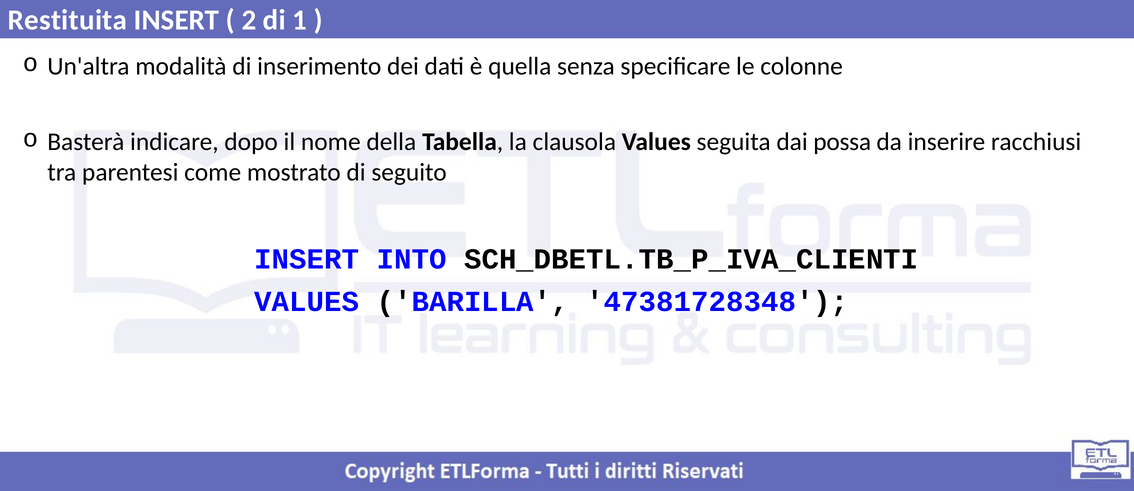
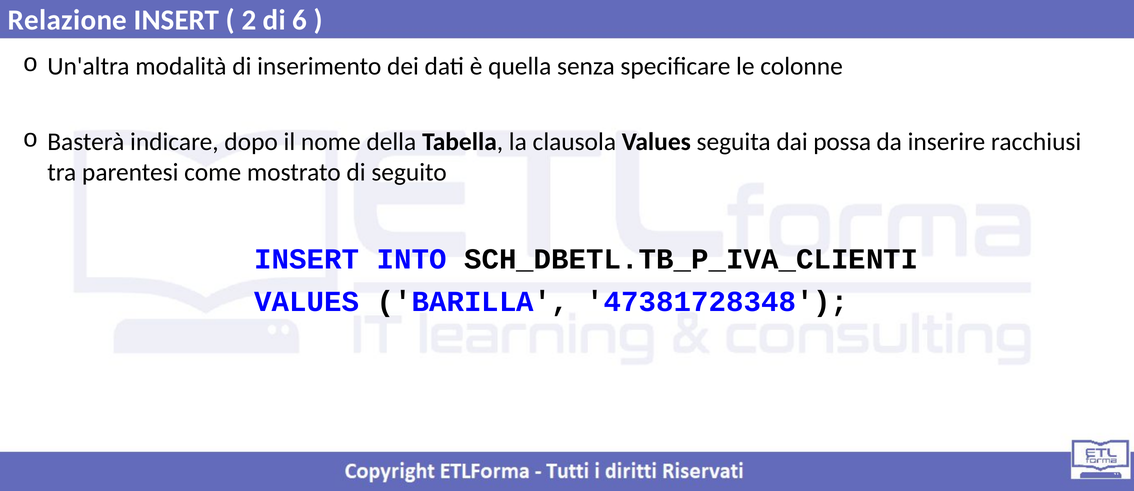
Restituita: Restituita -> Relazione
1: 1 -> 6
